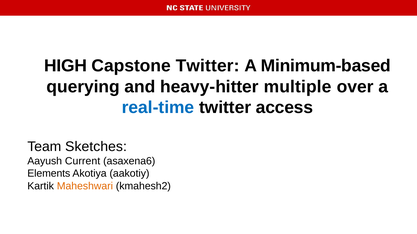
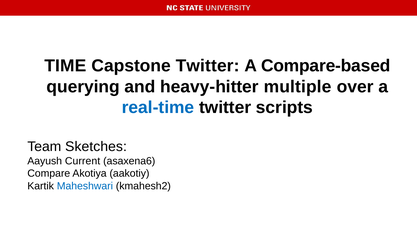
HIGH: HIGH -> TIME
Minimum-based: Minimum-based -> Compare-based
access: access -> scripts
Elements: Elements -> Compare
Maheshwari colour: orange -> blue
